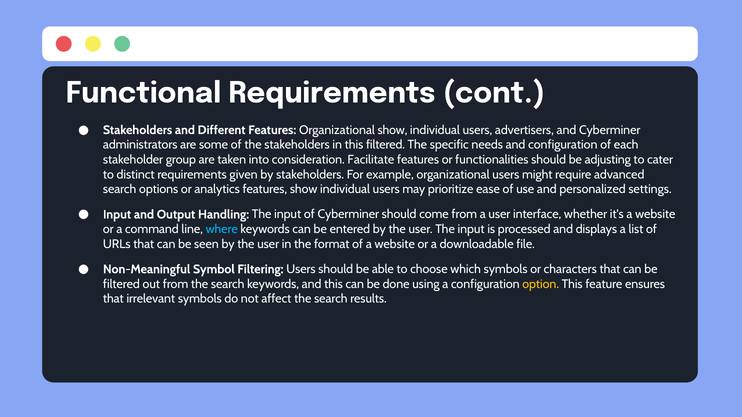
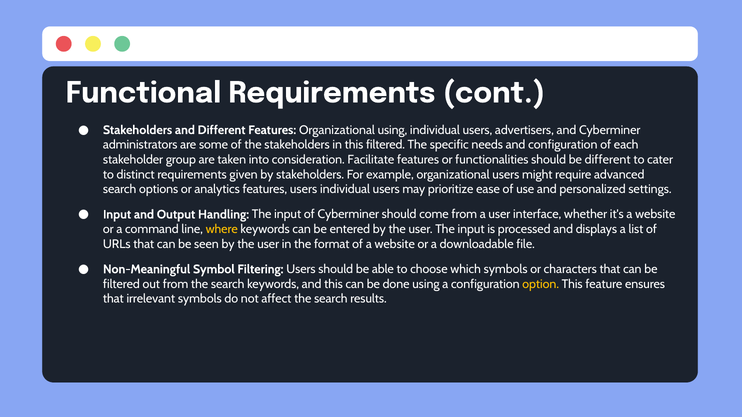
Organizational show: show -> using
be adjusting: adjusting -> different
features show: show -> users
where colour: light blue -> yellow
